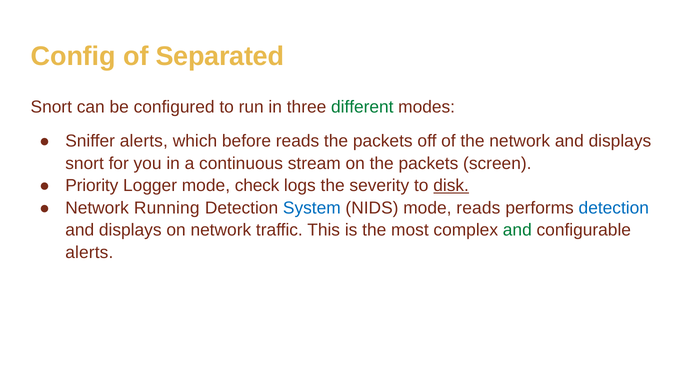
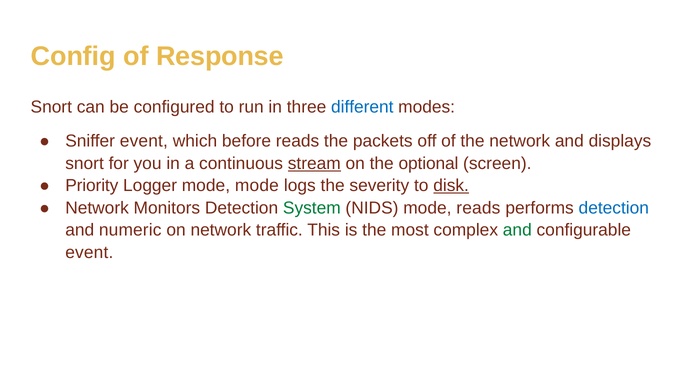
Separated: Separated -> Response
different colour: green -> blue
Sniffer alerts: alerts -> event
stream underline: none -> present
on the packets: packets -> optional
mode check: check -> mode
Running: Running -> Monitors
System colour: blue -> green
displays at (130, 230): displays -> numeric
alerts at (89, 253): alerts -> event
